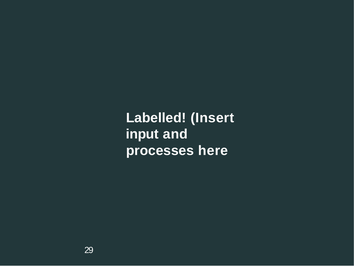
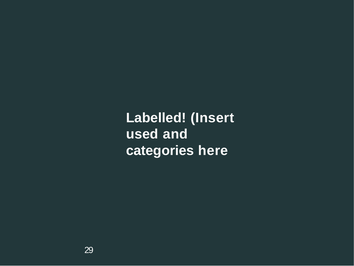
input: input -> used
processes: processes -> categories
